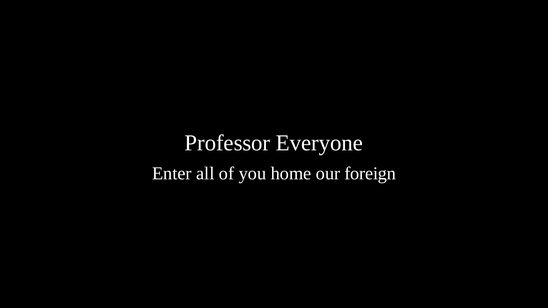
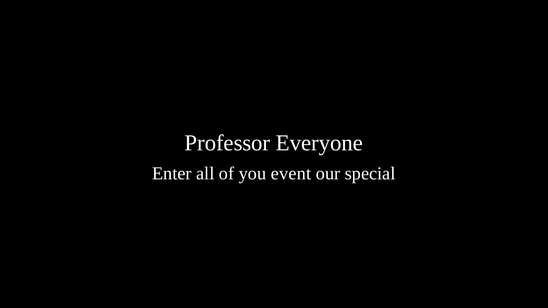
home: home -> event
foreign: foreign -> special
